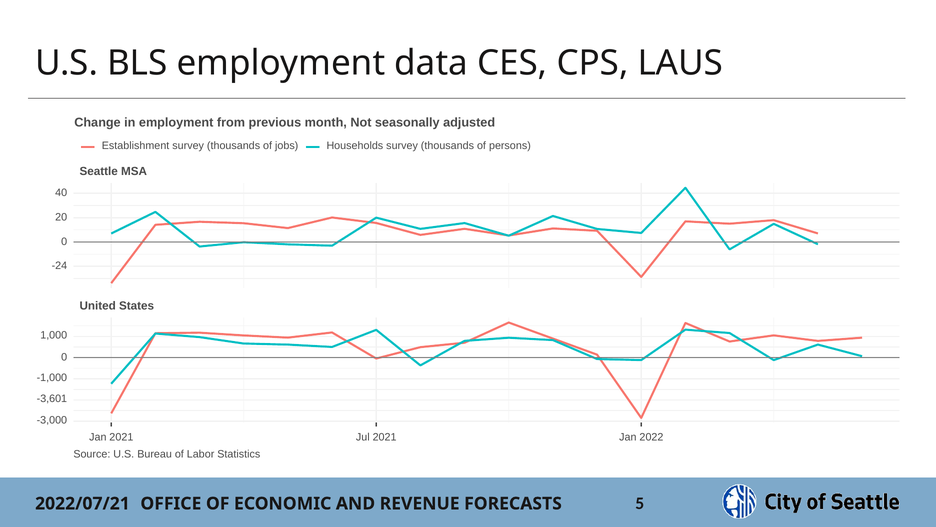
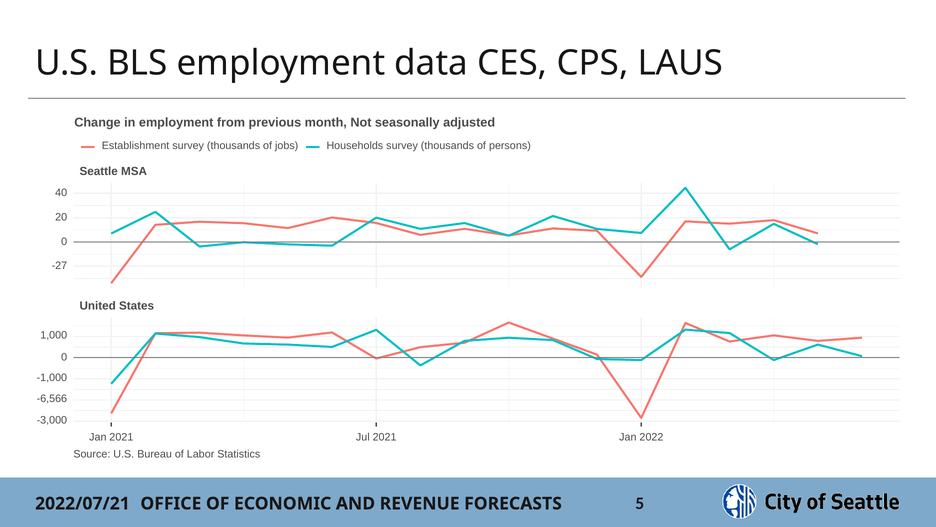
-24: -24 -> -27
-3,601: -3,601 -> -6,566
